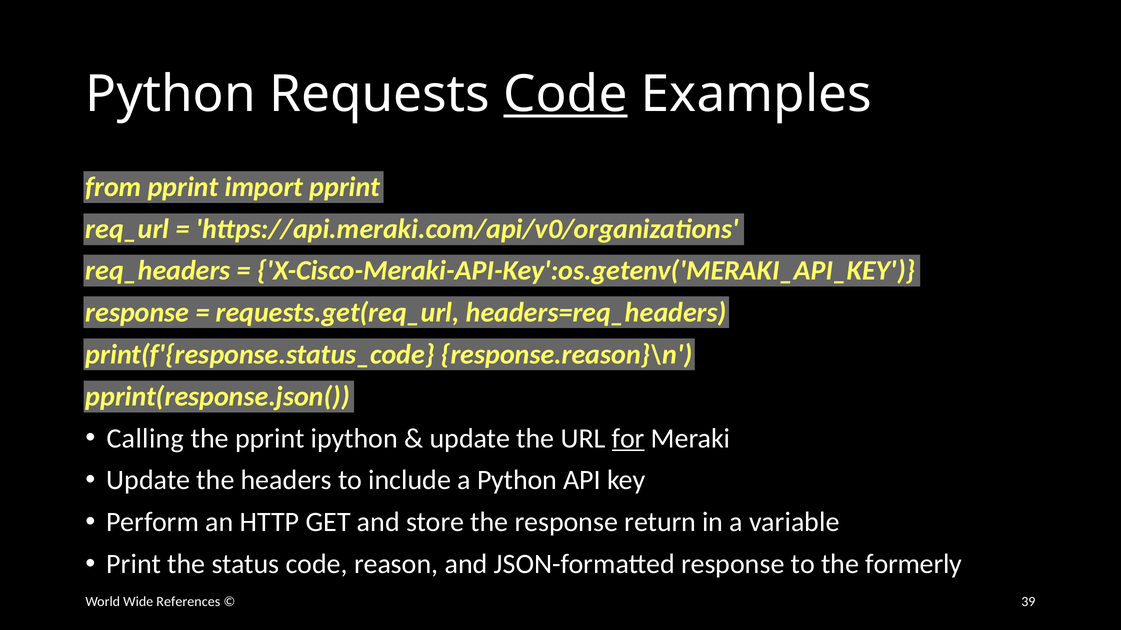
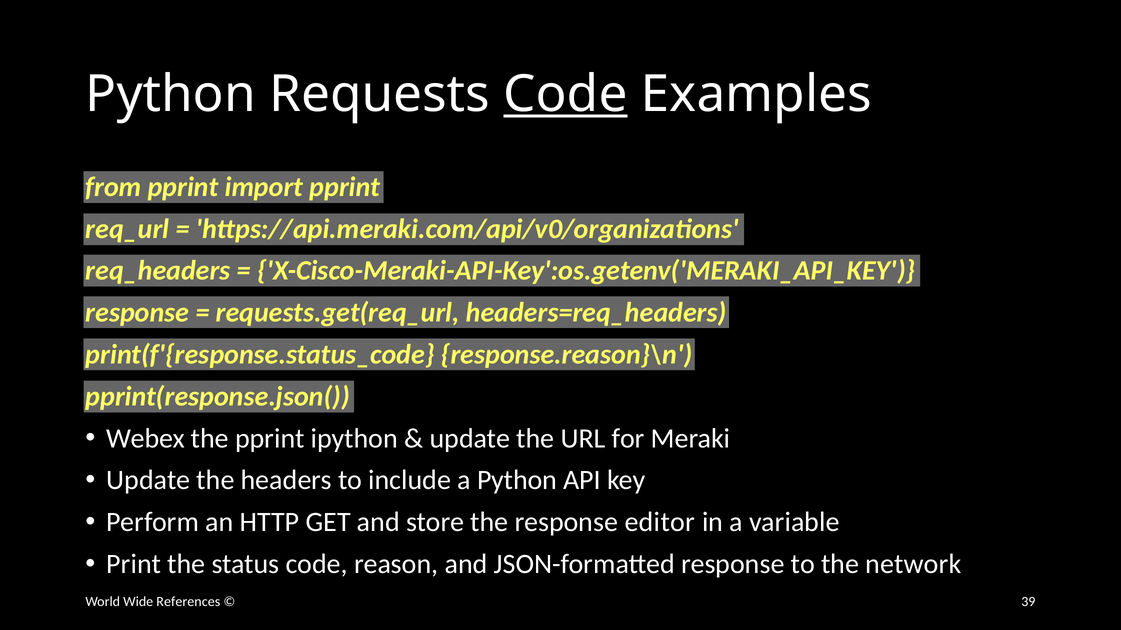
Calling: Calling -> Webex
for underline: present -> none
return: return -> editor
formerly: formerly -> network
